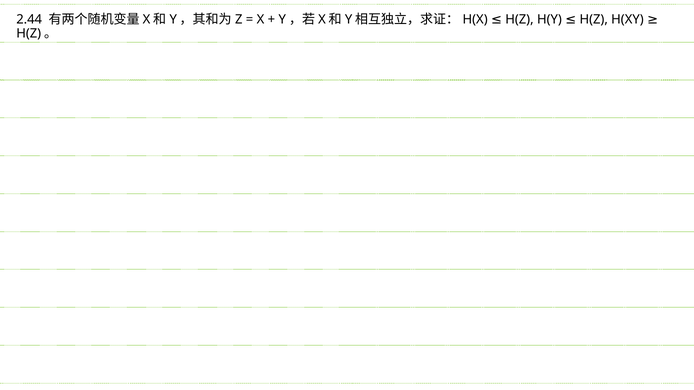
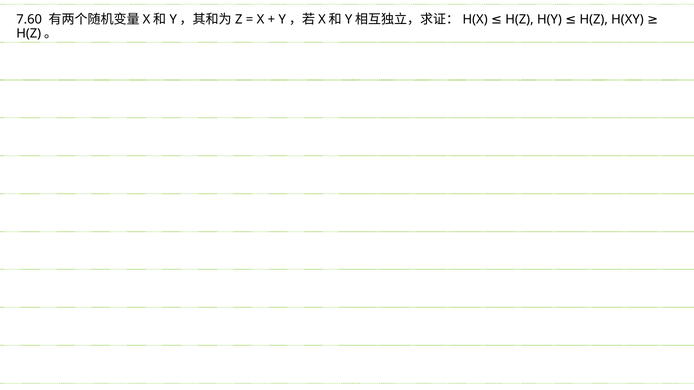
2.44: 2.44 -> 7.60
